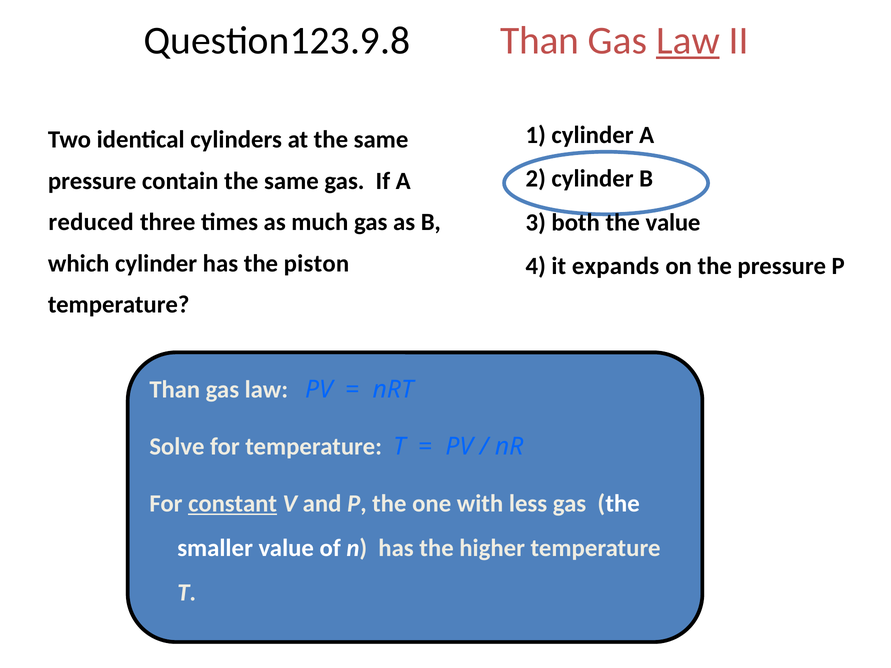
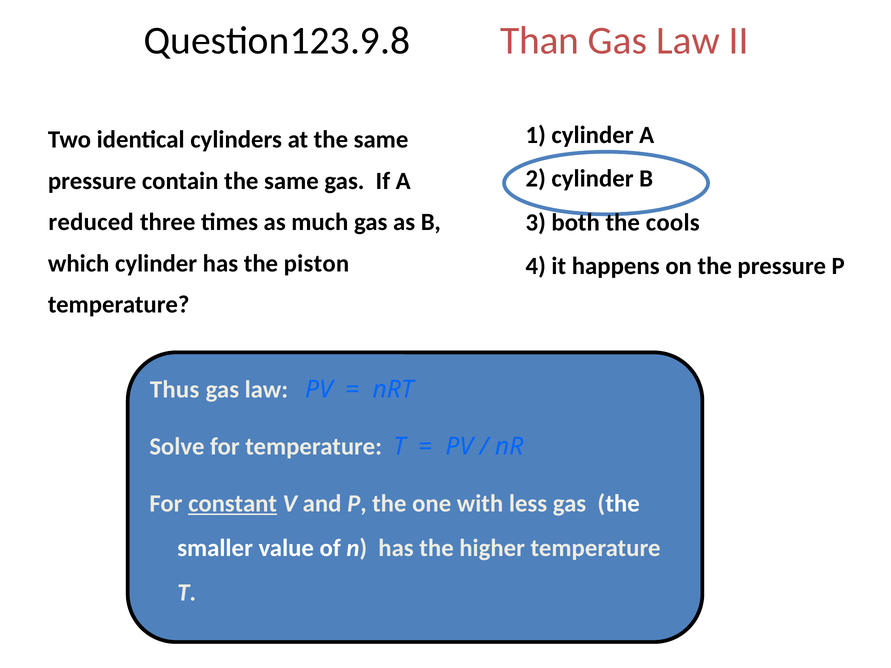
Law at (688, 41) underline: present -> none
the value: value -> cools
expands: expands -> happens
Than at (175, 390): Than -> Thus
